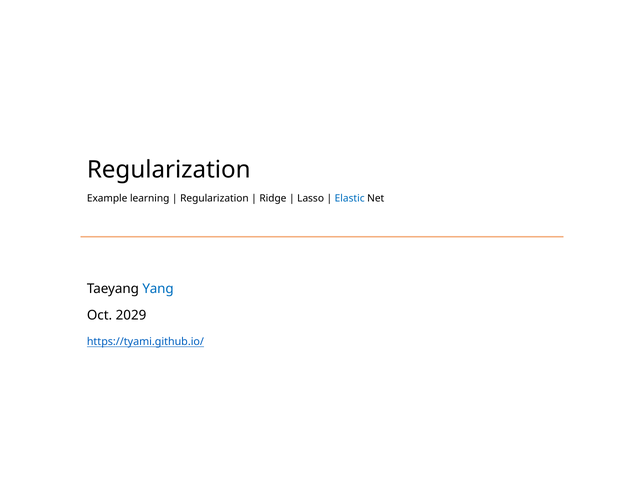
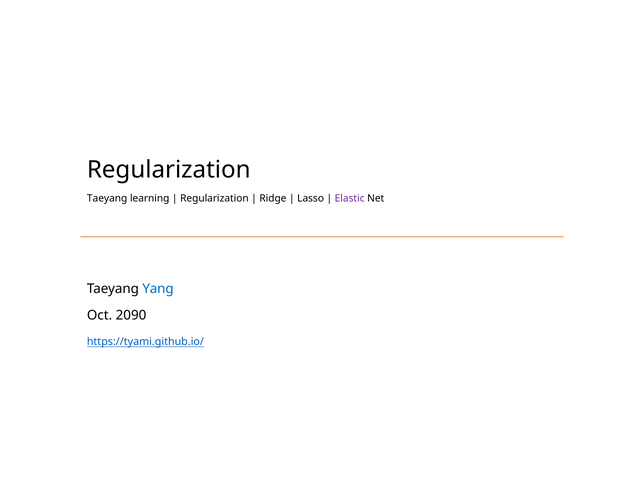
Example at (107, 199): Example -> Taeyang
Elastic colour: blue -> purple
2029: 2029 -> 2090
